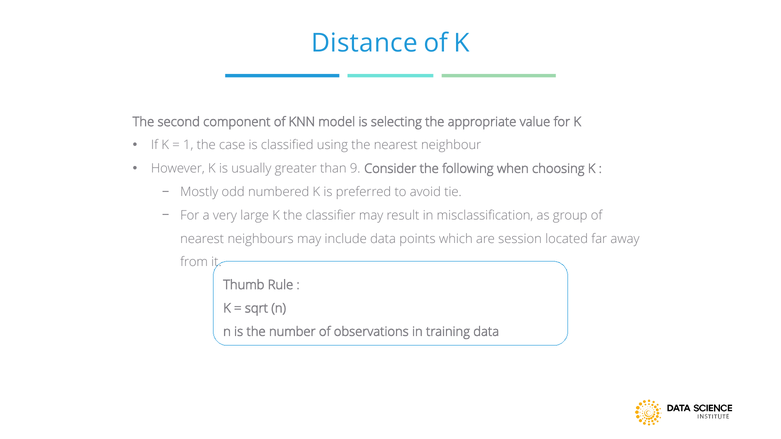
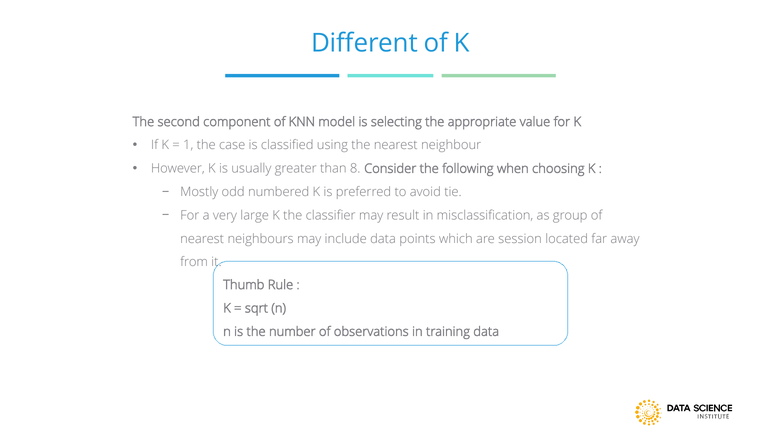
Distance: Distance -> Different
9: 9 -> 8
